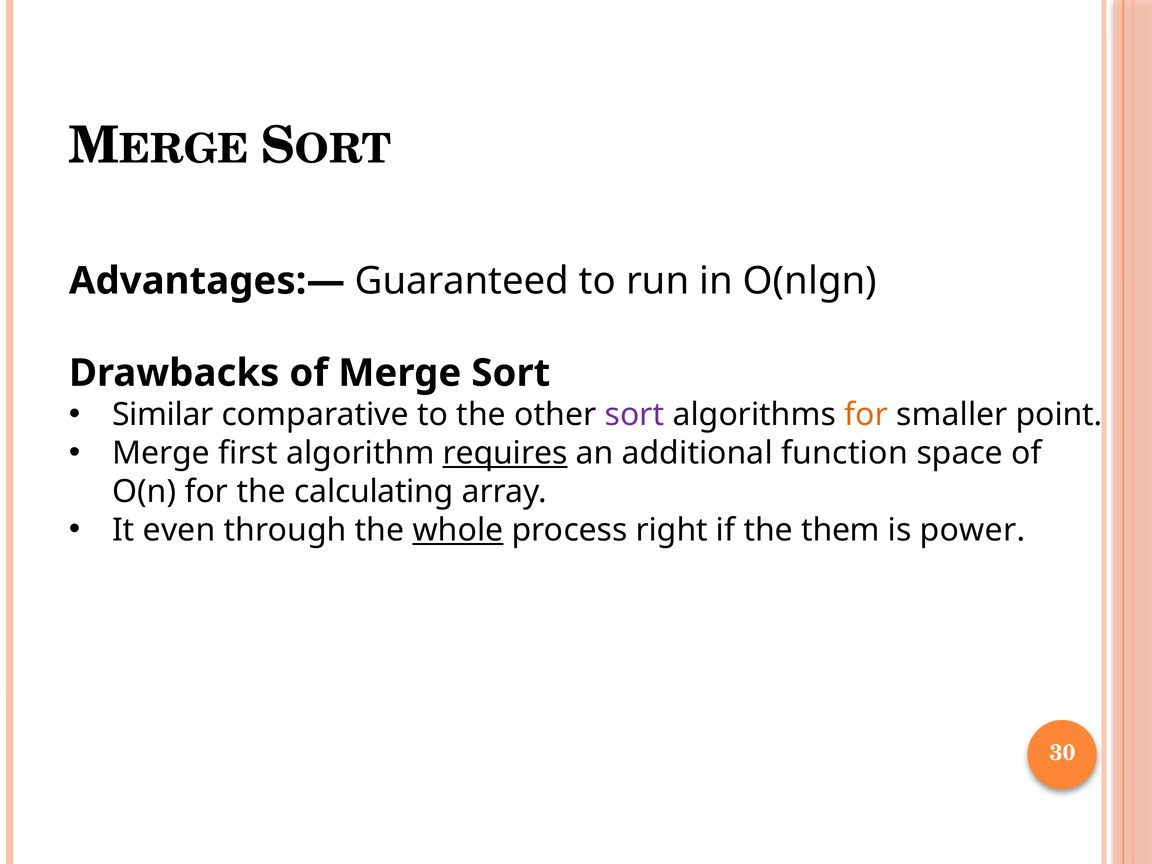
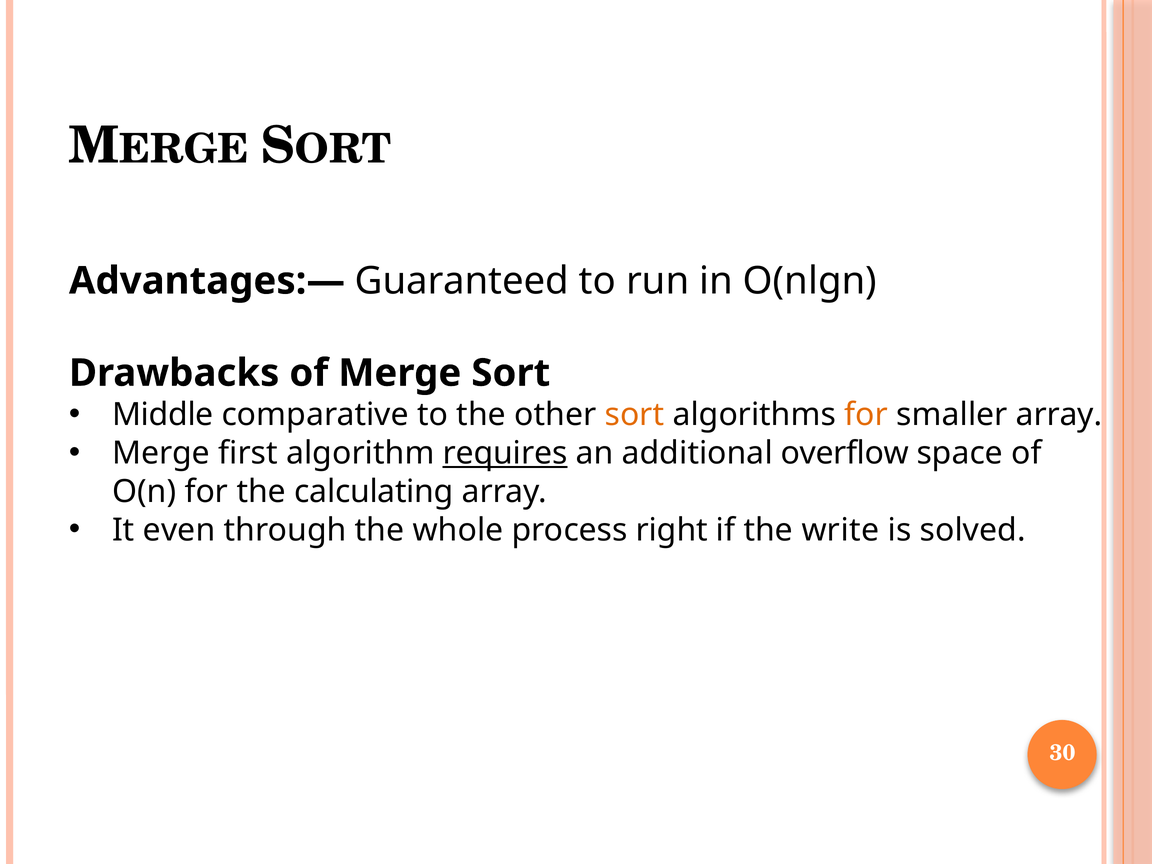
Similar: Similar -> Middle
sort at (635, 415) colour: purple -> orange
smaller point: point -> array
function: function -> overflow
whole underline: present -> none
them: them -> write
power: power -> solved
